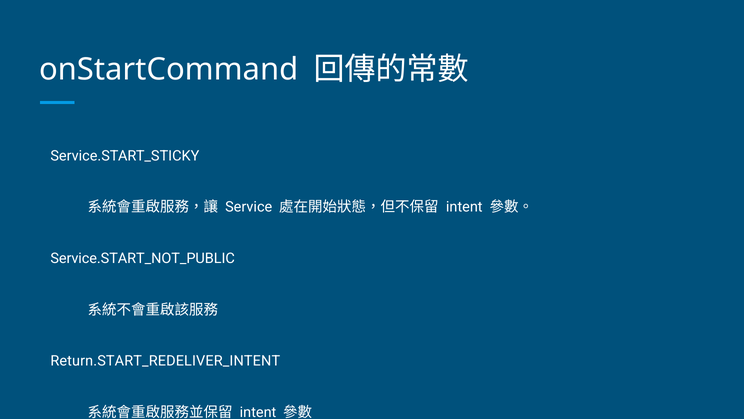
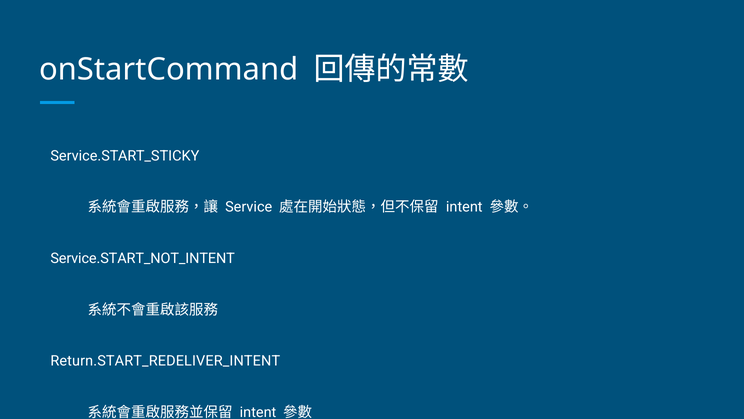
Service.START_NOT_PUBLIC: Service.START_NOT_PUBLIC -> Service.START_NOT_INTENT
